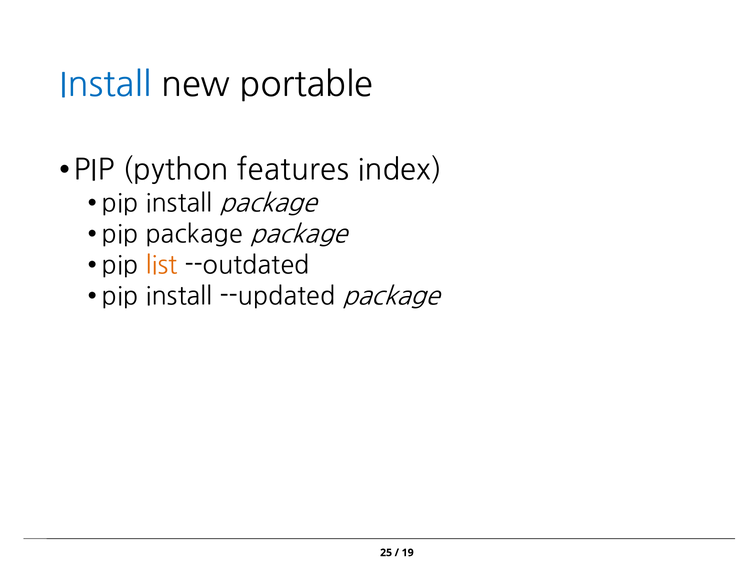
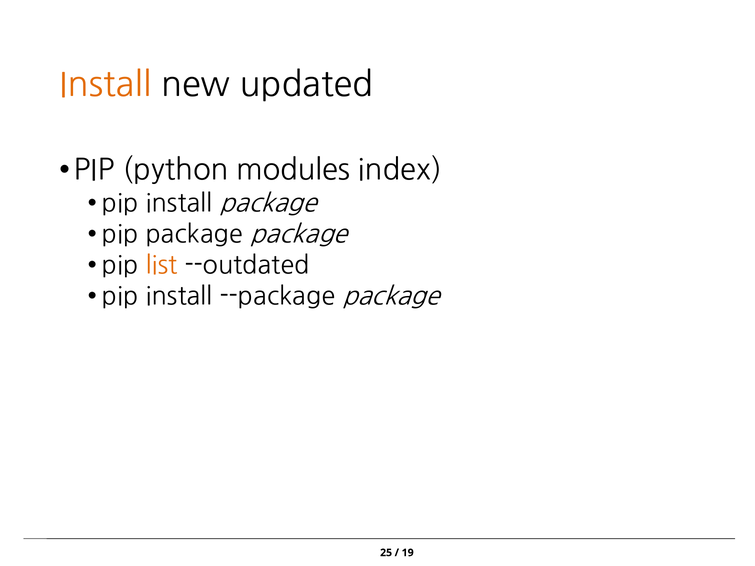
Install at (105, 85) colour: blue -> orange
portable: portable -> updated
features: features -> modules
--updated: --updated -> --package
